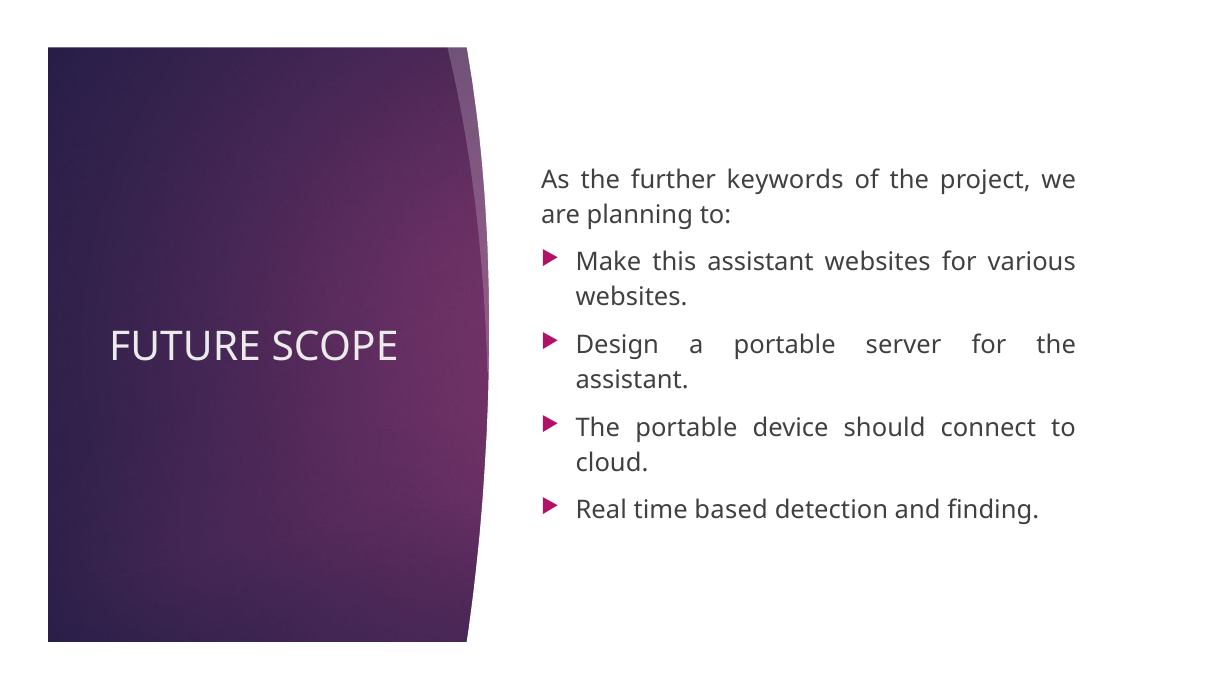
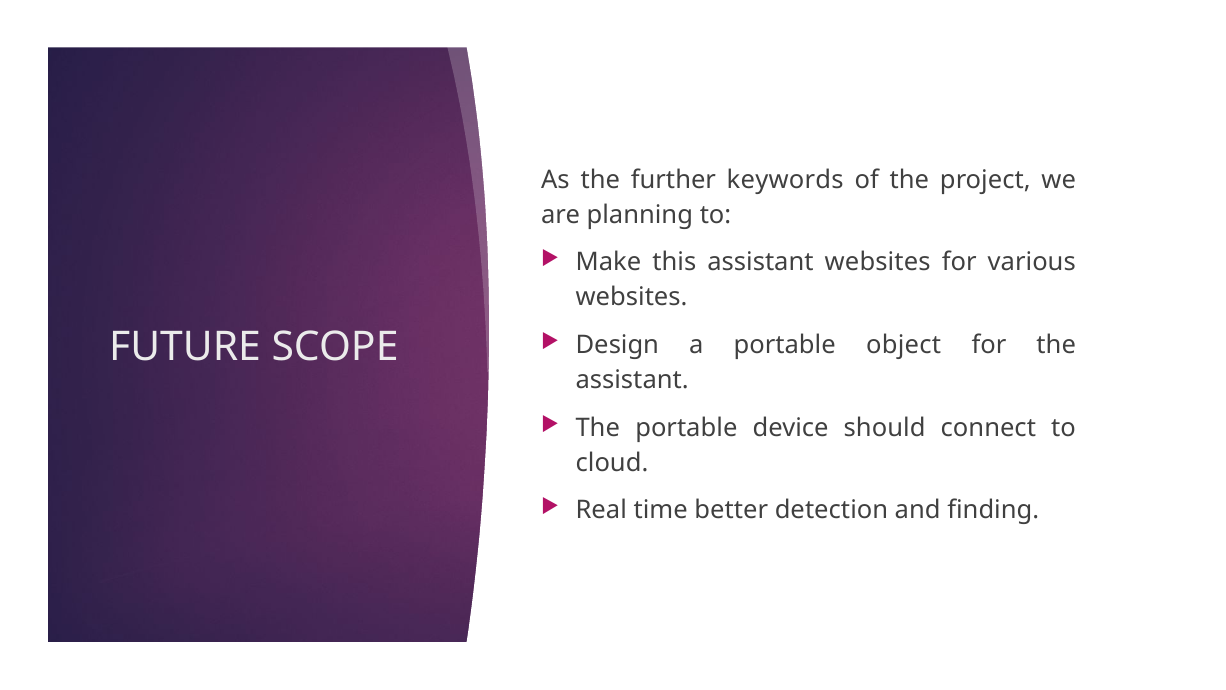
server: server -> object
based: based -> better
